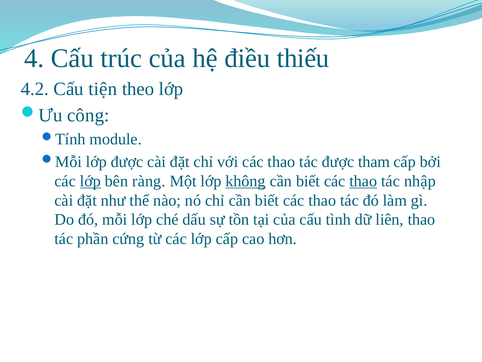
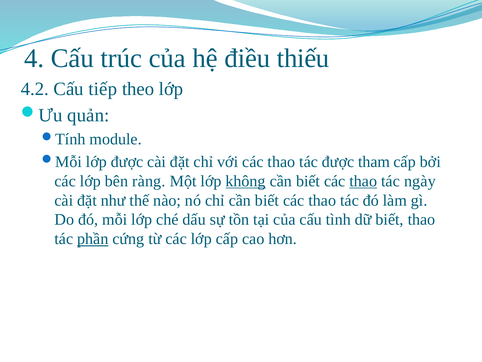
tiện: tiện -> tiếp
công: công -> quản
lớp at (90, 181) underline: present -> none
nhập: nhập -> ngày
dữ liên: liên -> biết
phần underline: none -> present
